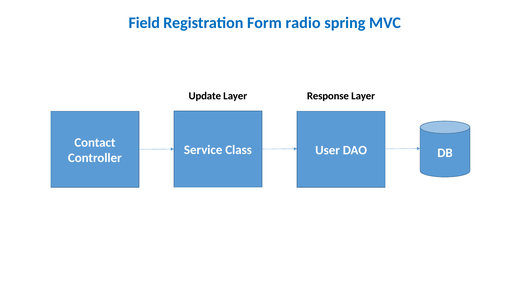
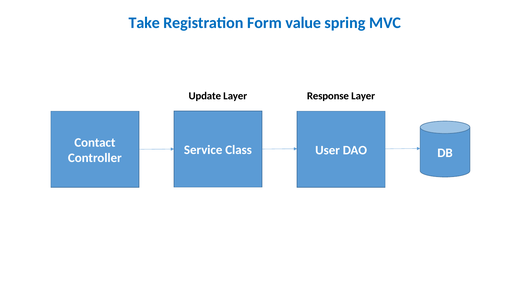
Field: Field -> Take
radio: radio -> value
